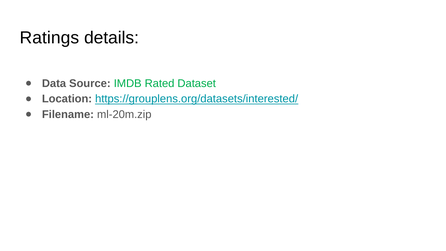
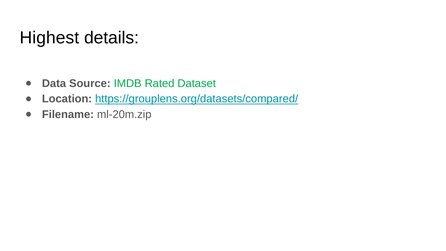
Ratings: Ratings -> Highest
https://grouplens.org/datasets/interested/: https://grouplens.org/datasets/interested/ -> https://grouplens.org/datasets/compared/
